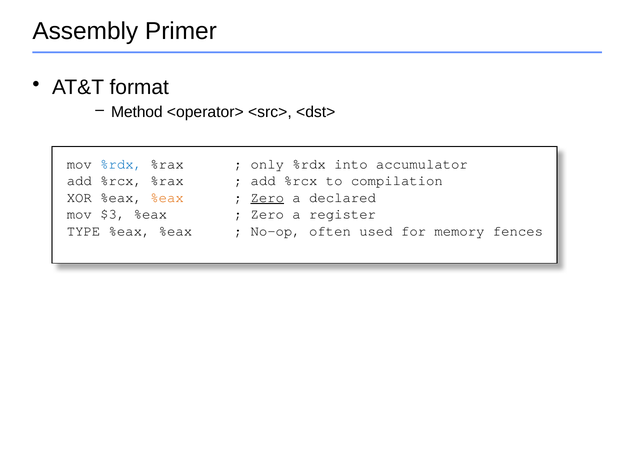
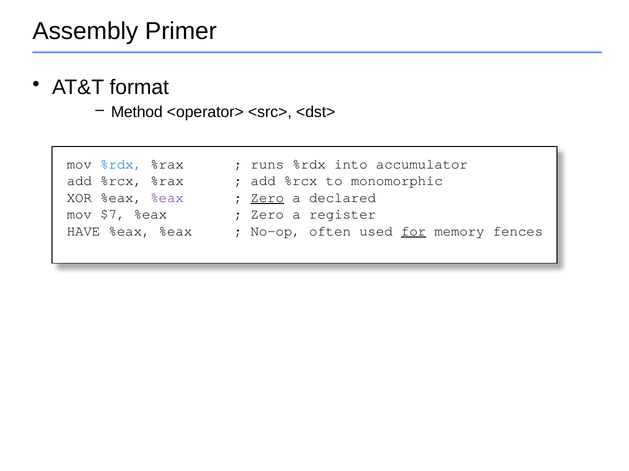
only: only -> runs
compilation: compilation -> monomorphic
%eax at (167, 198) colour: orange -> purple
$3: $3 -> $7
TYPE: TYPE -> HAVE
for underline: none -> present
